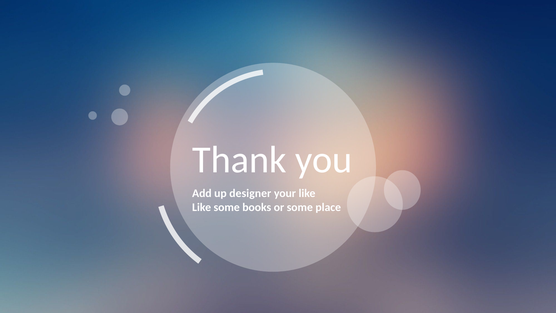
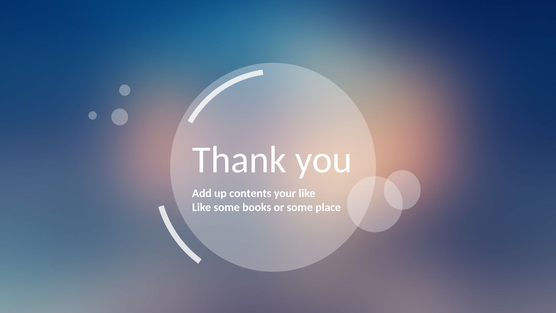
designer: designer -> contents
